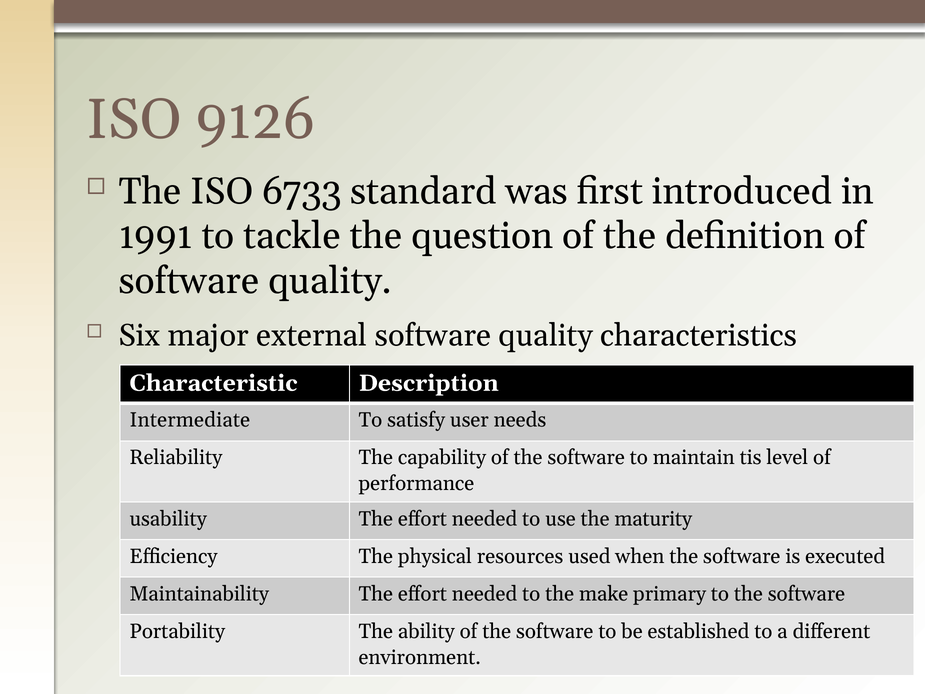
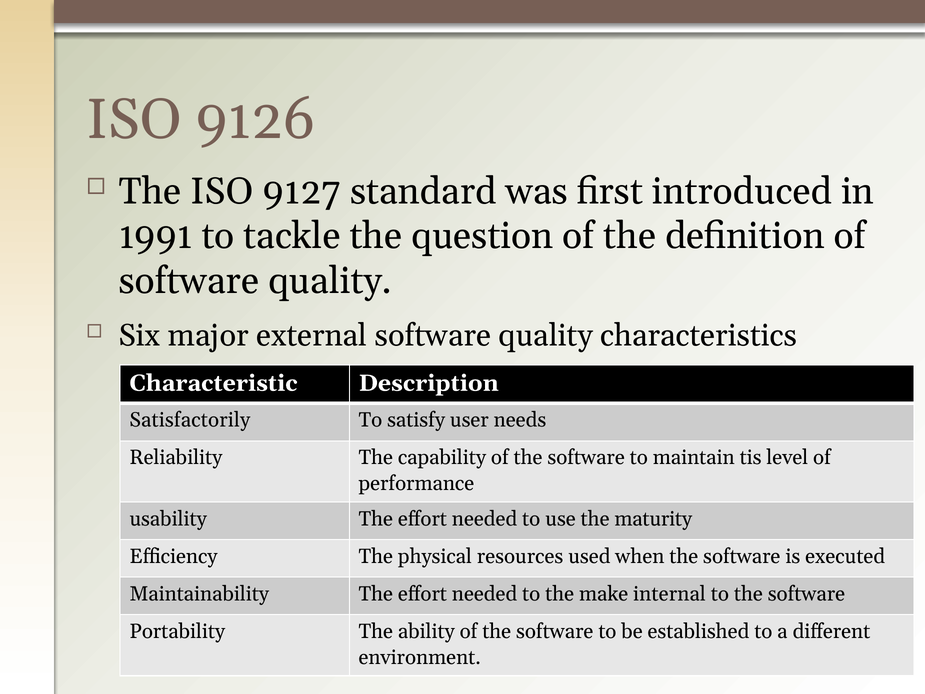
6733: 6733 -> 9127
Intermediate: Intermediate -> Satisfactorily
primary: primary -> internal
